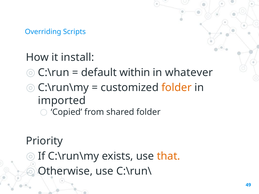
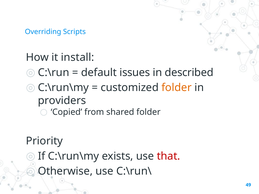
within: within -> issues
whatever: whatever -> described
imported: imported -> providers
that colour: orange -> red
